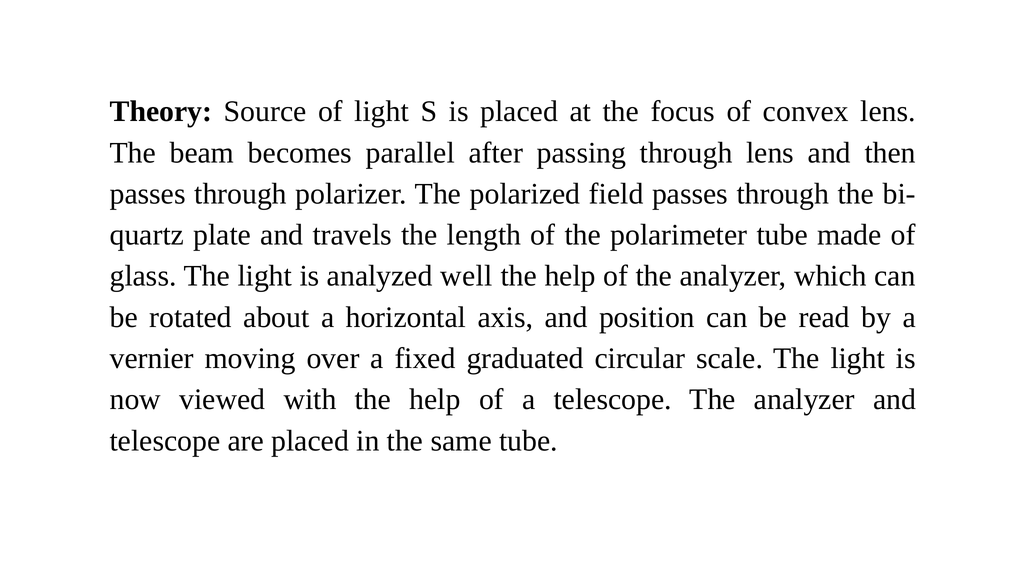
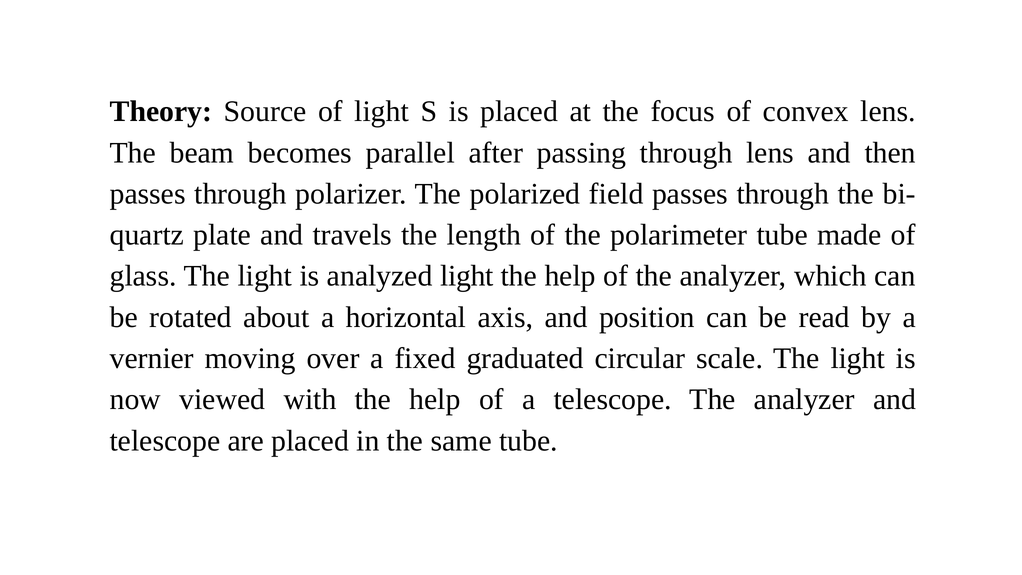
analyzed well: well -> light
